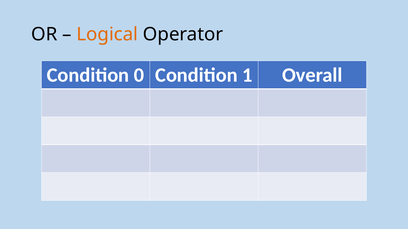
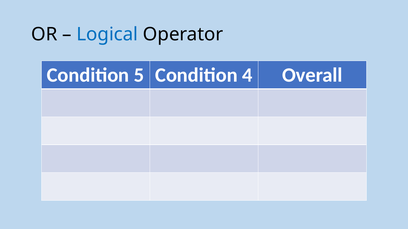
Logical colour: orange -> blue
0: 0 -> 5
1: 1 -> 4
